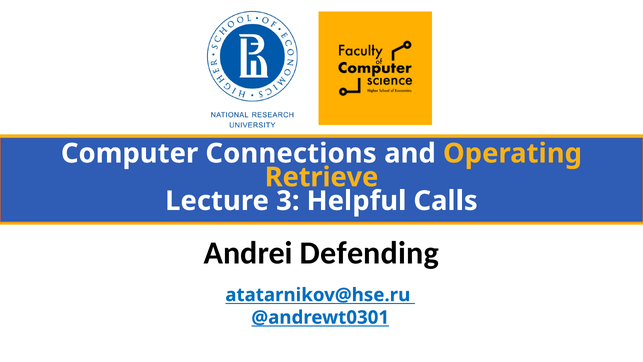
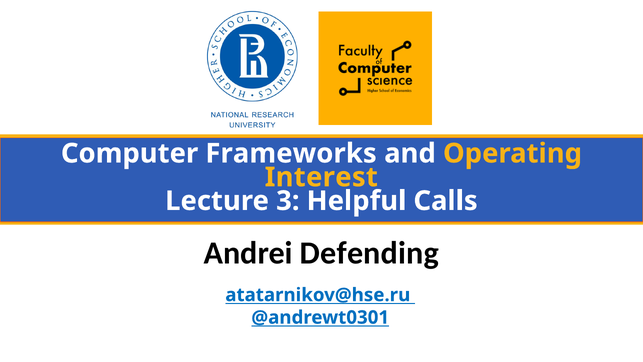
Connections: Connections -> Frameworks
Retrieve: Retrieve -> Interest
